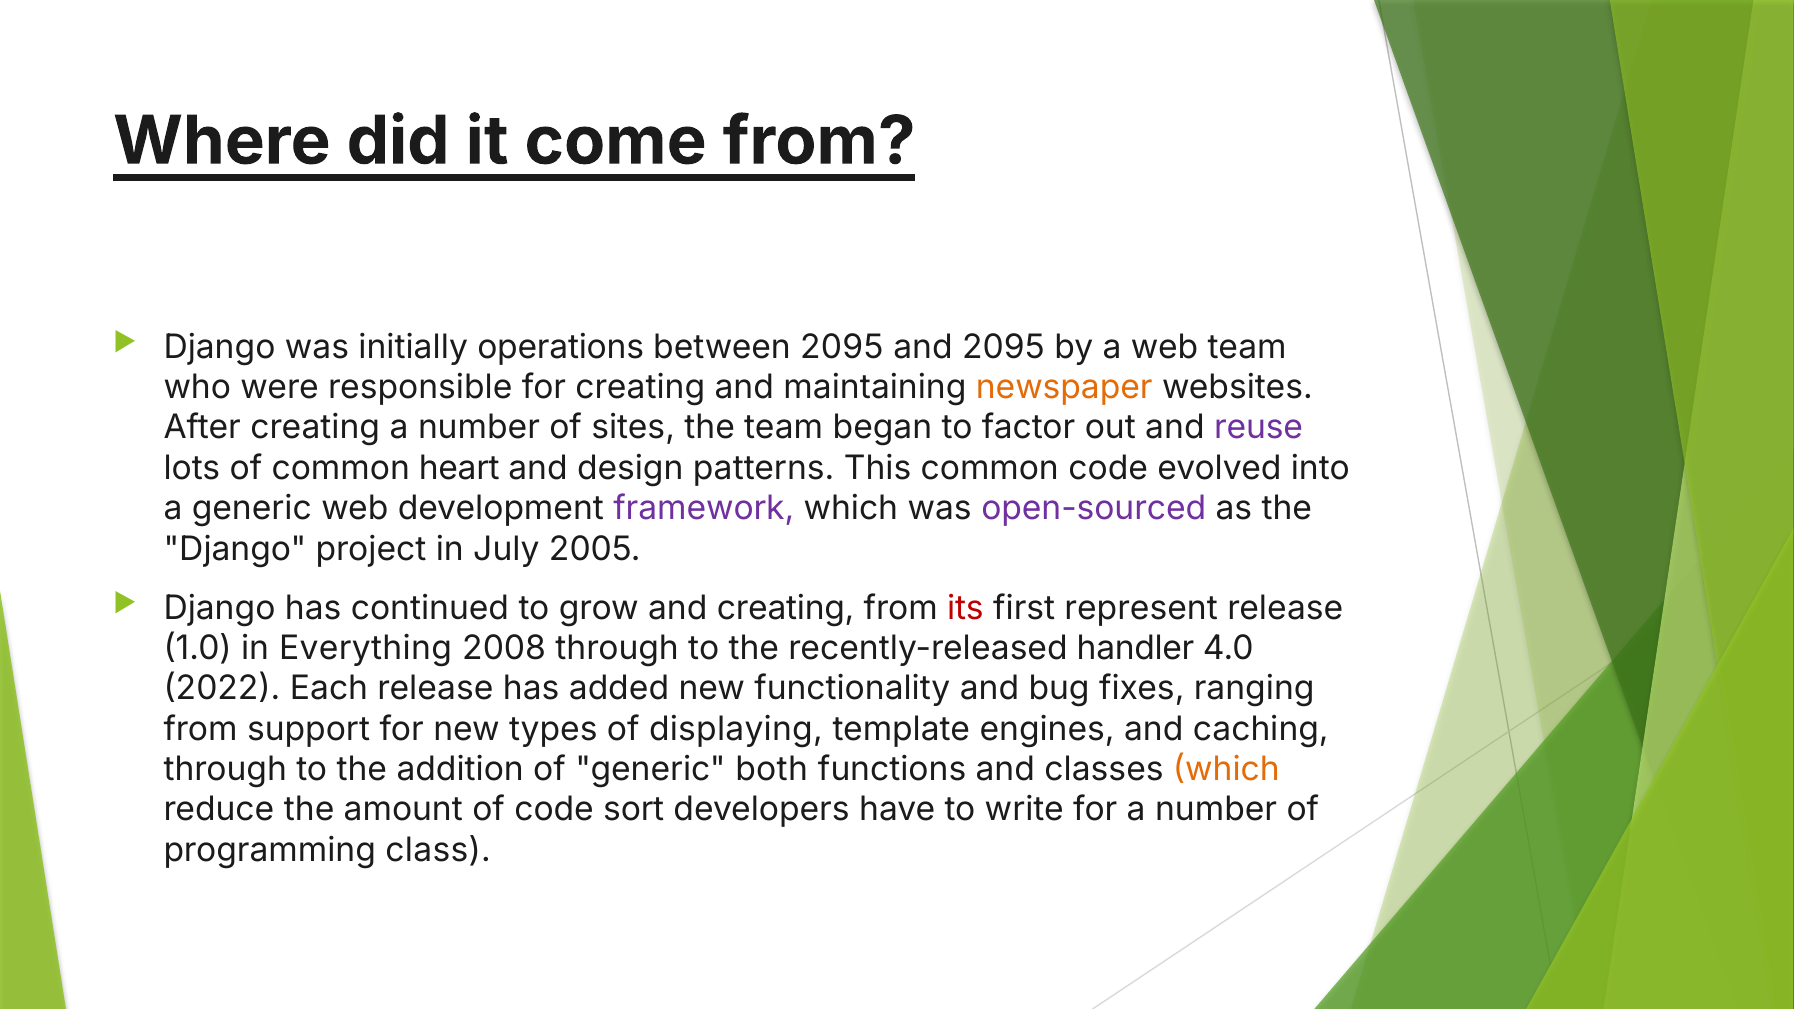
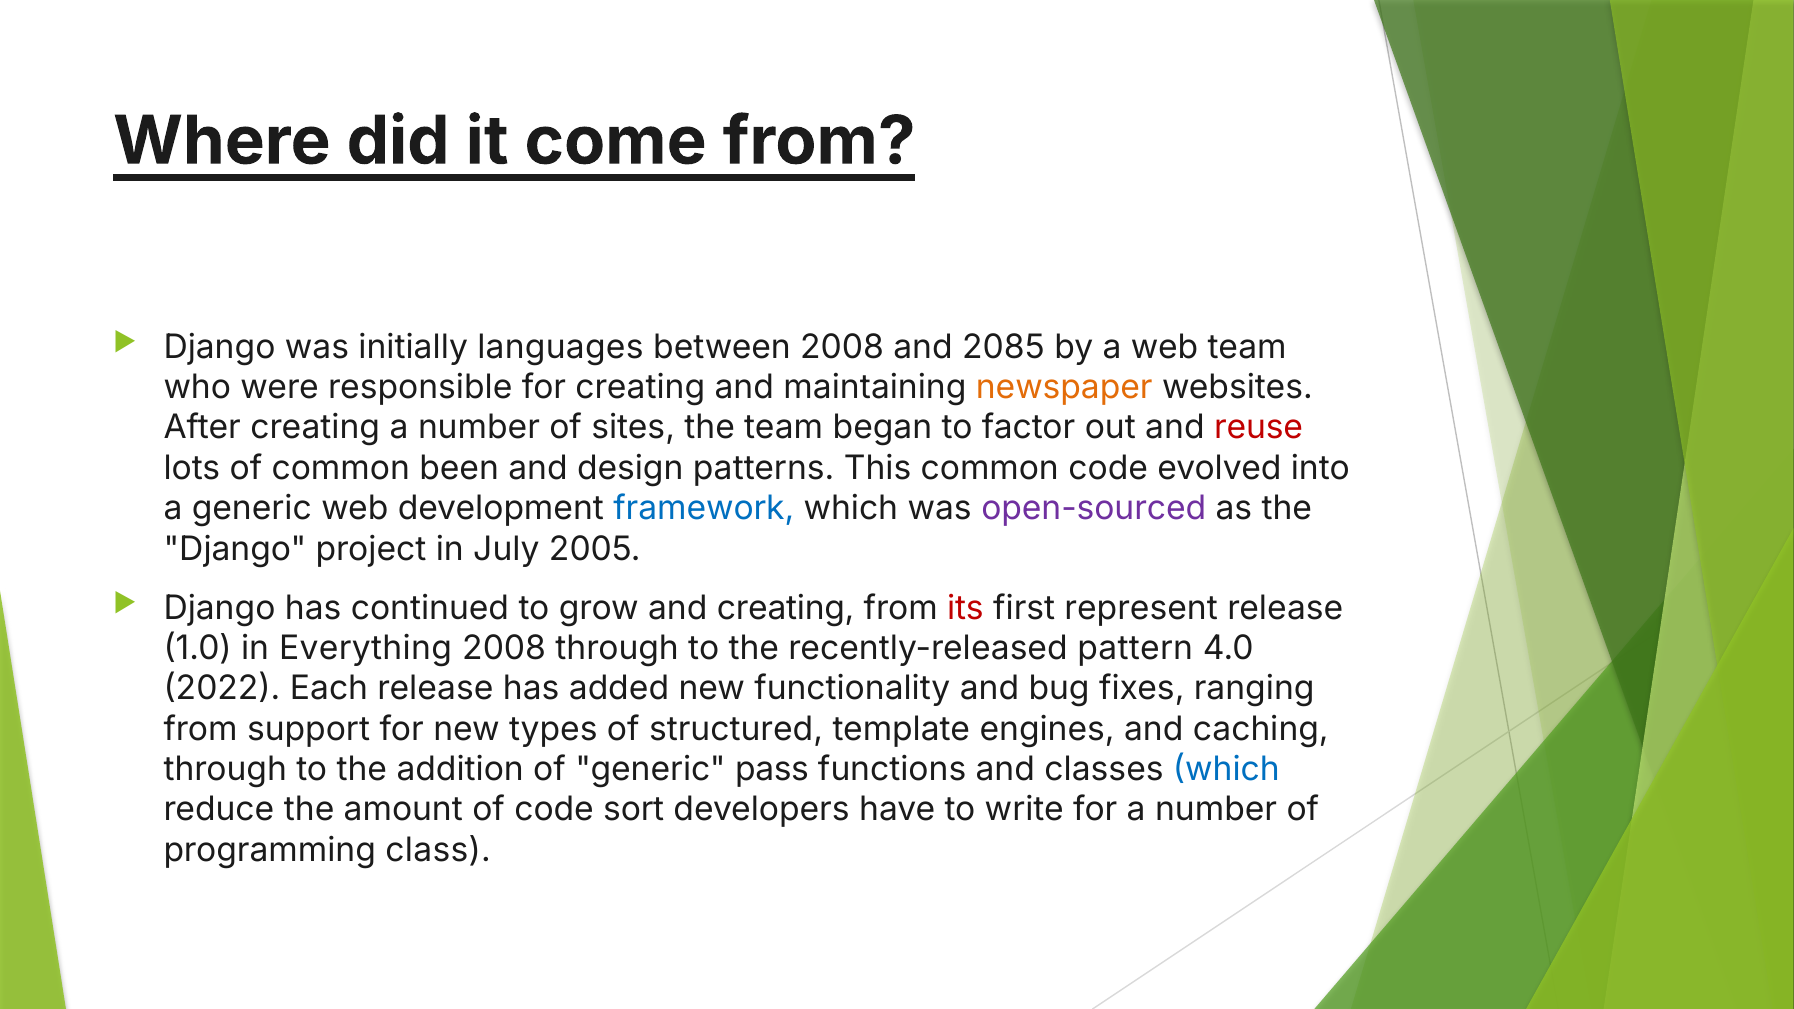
operations: operations -> languages
between 2095: 2095 -> 2008
and 2095: 2095 -> 2085
reuse colour: purple -> red
heart: heart -> been
framework colour: purple -> blue
handler: handler -> pattern
displaying: displaying -> structured
both: both -> pass
which at (1226, 770) colour: orange -> blue
